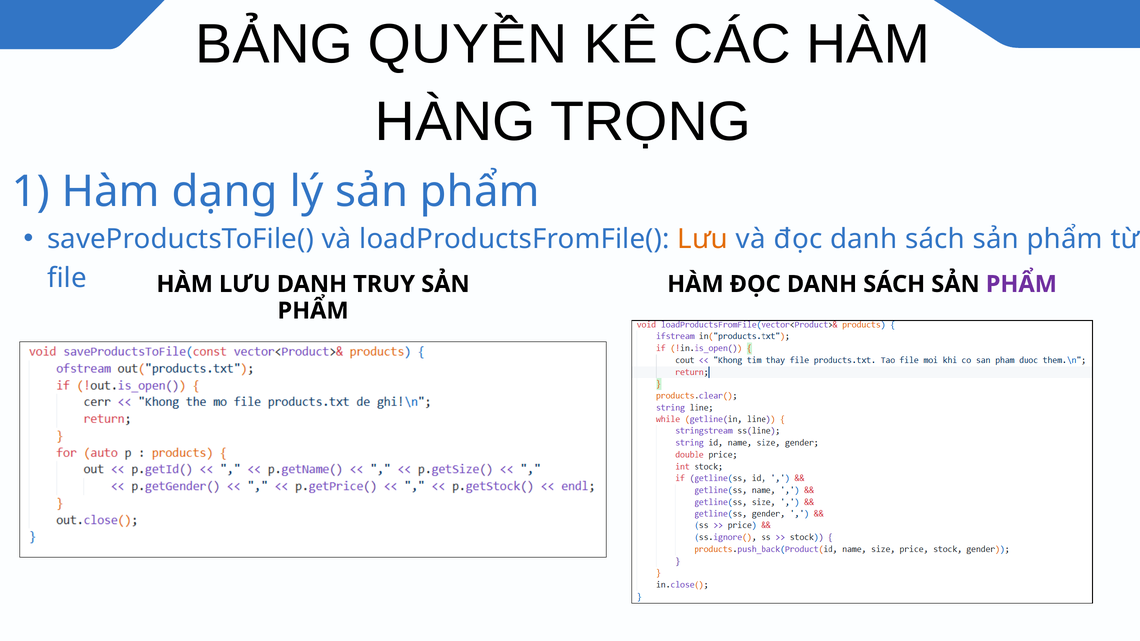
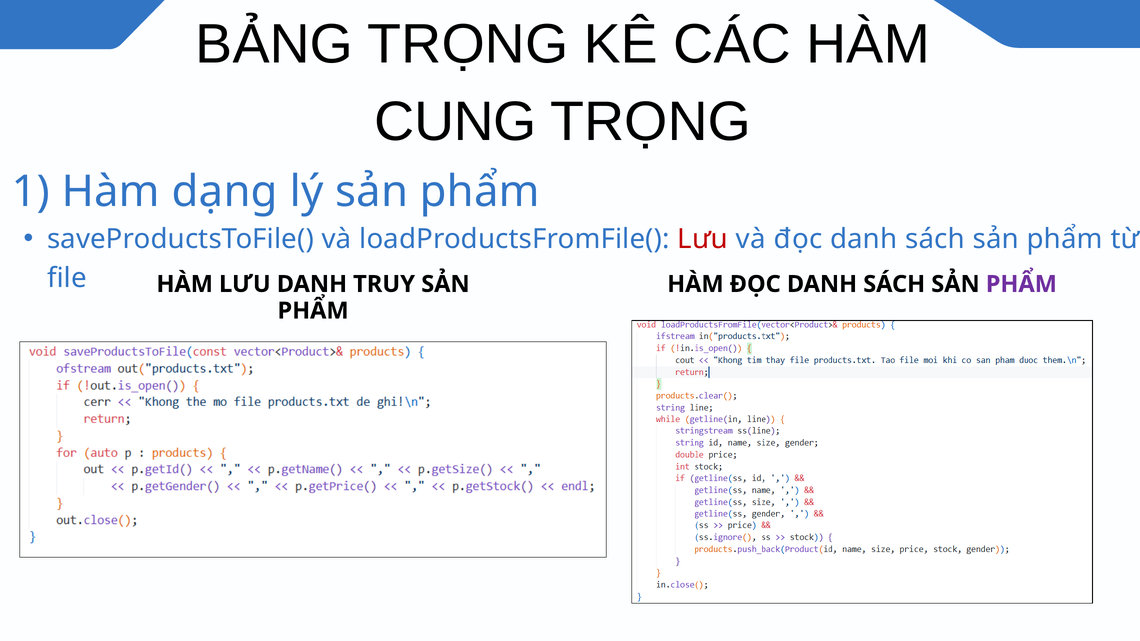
BẢNG QUYỀN: QUYỀN -> TRỌNG
HÀNG: HÀNG -> CUNG
Lưu at (703, 239) colour: orange -> red
